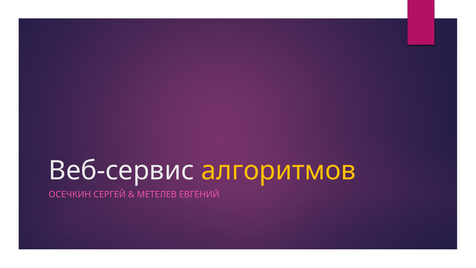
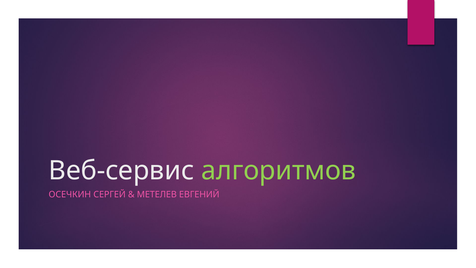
алгоритмов colour: yellow -> light green
